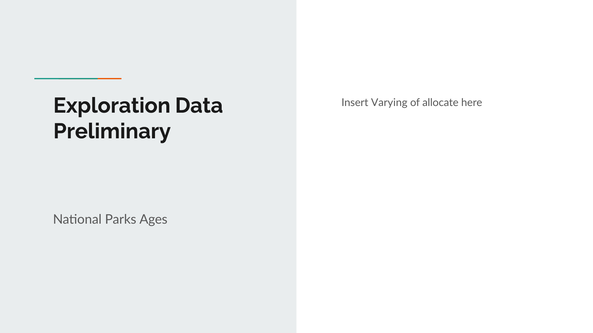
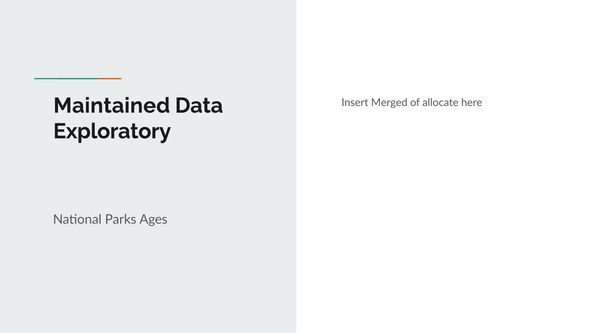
Exploration: Exploration -> Maintained
Varying: Varying -> Merged
Preliminary: Preliminary -> Exploratory
